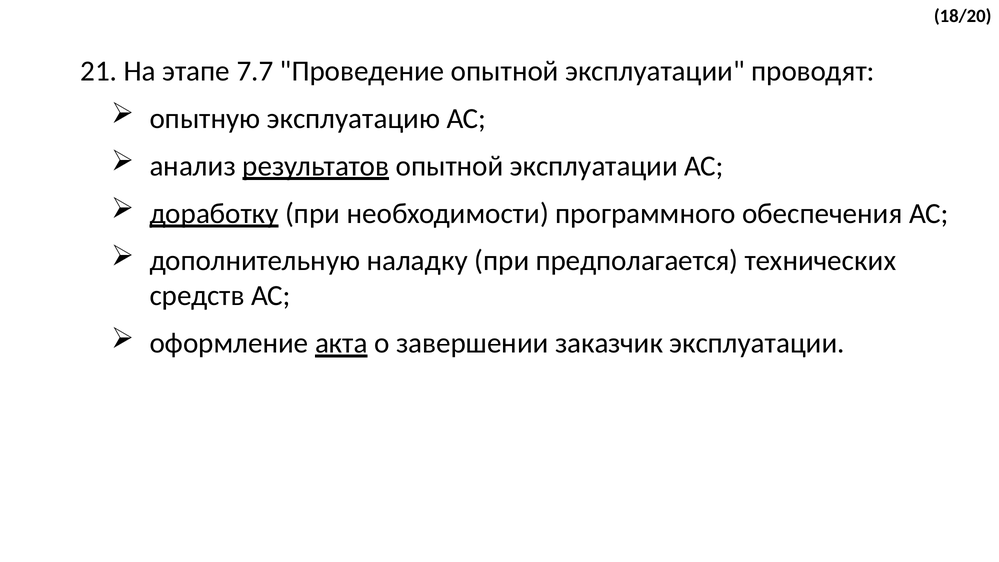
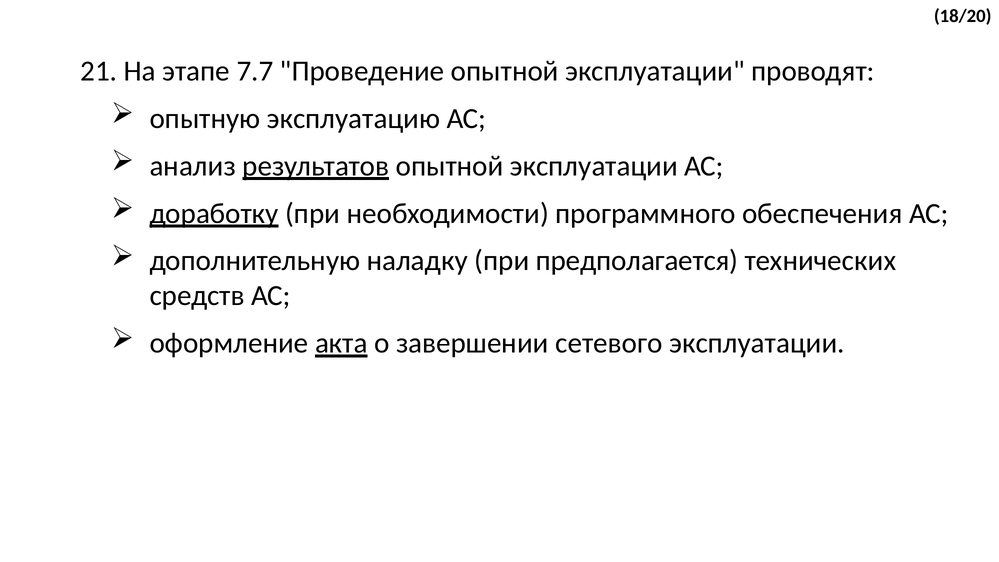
заказчик: заказчик -> сетевого
